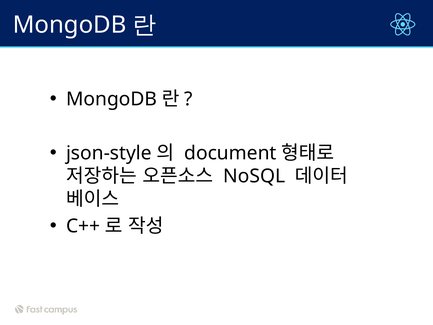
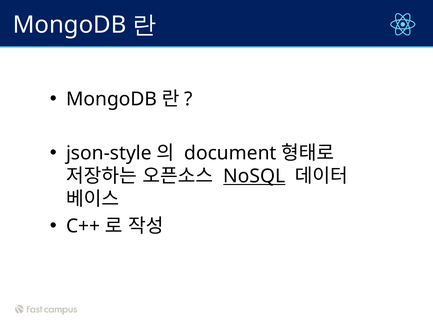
NoSQL underline: none -> present
